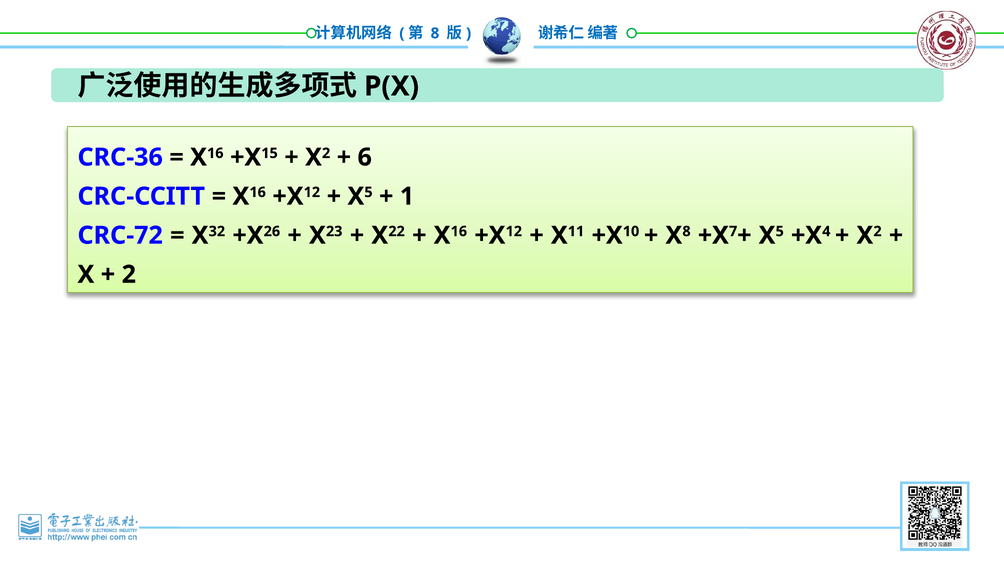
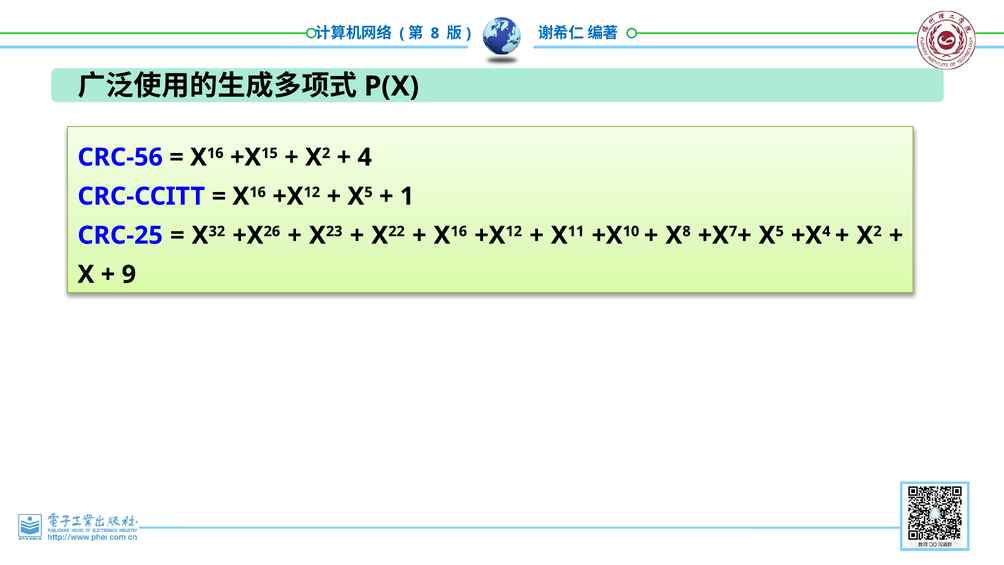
CRC-36: CRC-36 -> CRC-56
6: 6 -> 4
CRC-72: CRC-72 -> CRC-25
2: 2 -> 9
